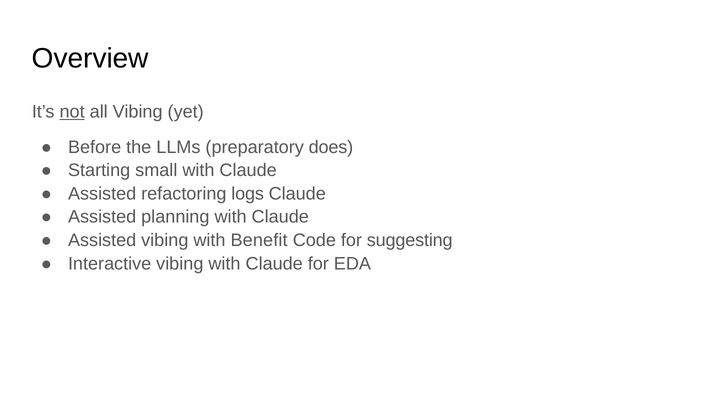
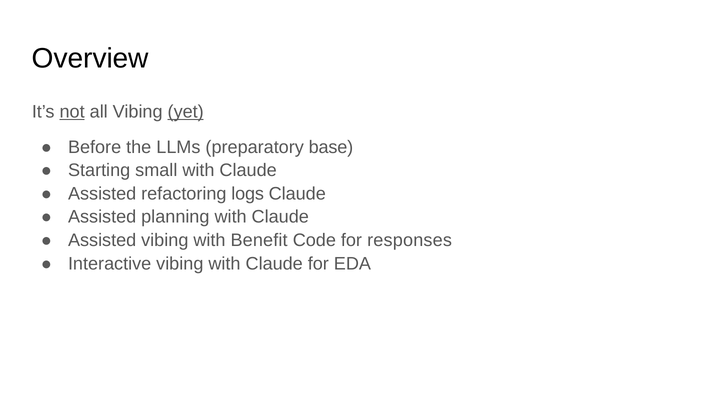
yet underline: none -> present
does: does -> base
suggesting: suggesting -> responses
